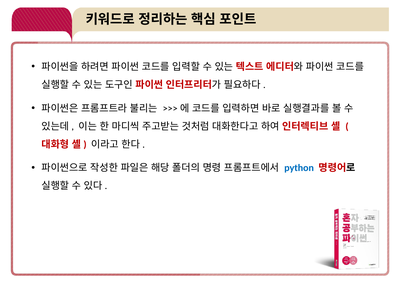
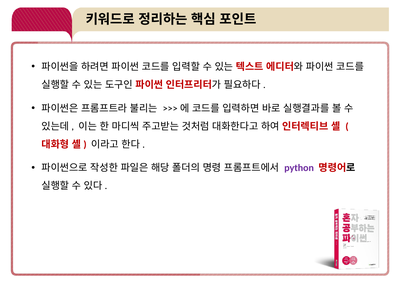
python colour: blue -> purple
